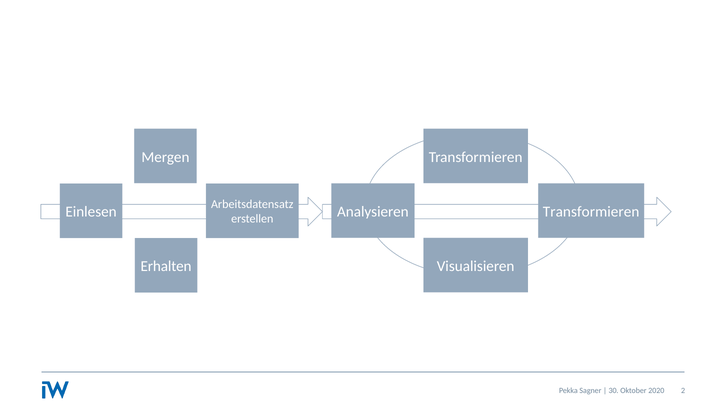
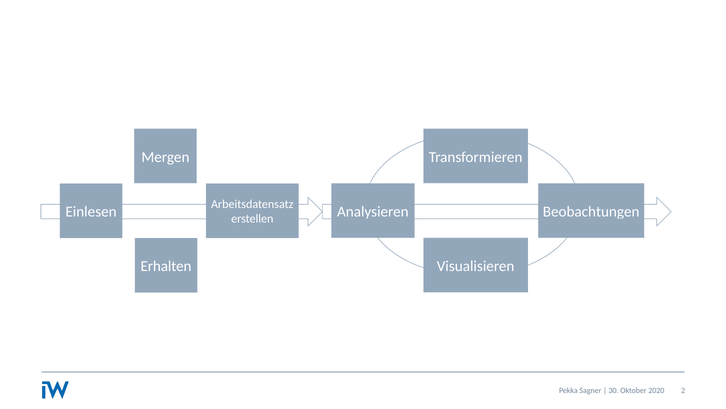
Transformieren at (591, 211): Transformieren -> Beobachtungen
